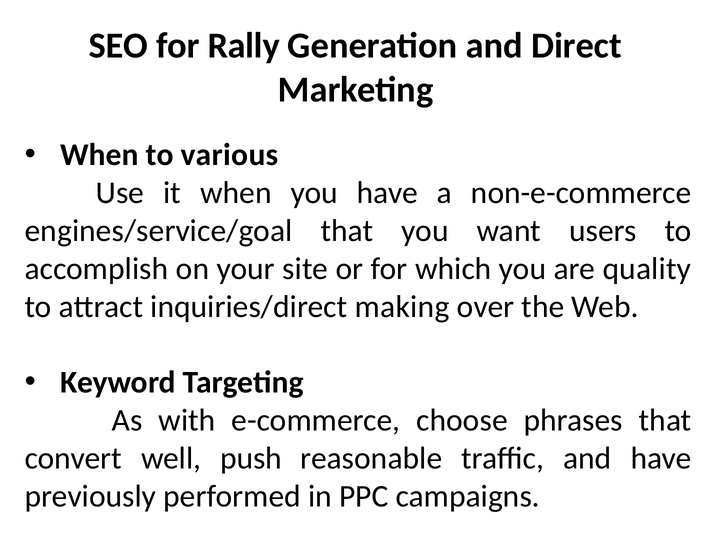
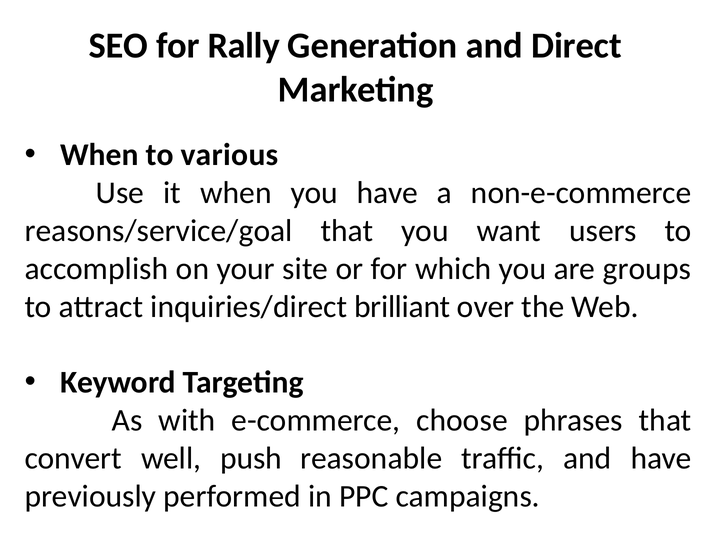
engines/service/goal: engines/service/goal -> reasons/service/goal
quality: quality -> groups
making: making -> brilliant
